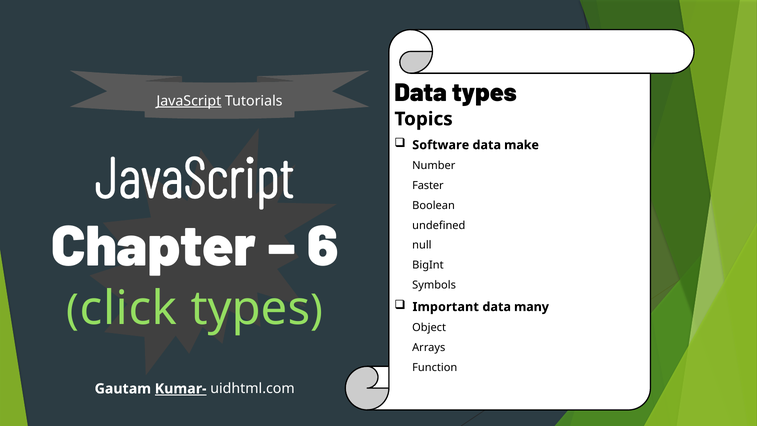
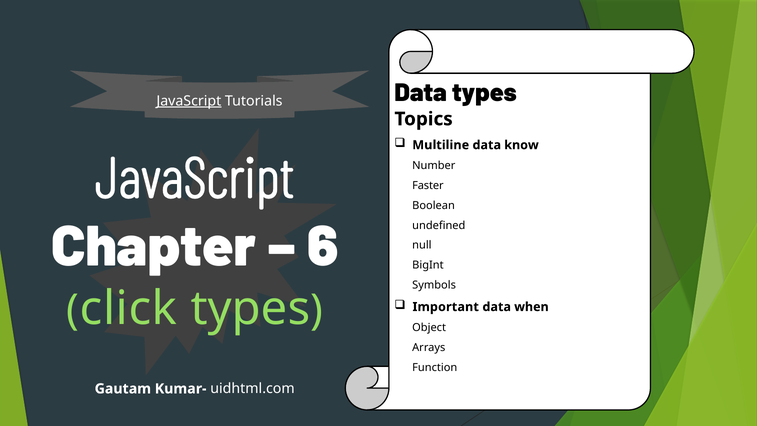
Software: Software -> Multiline
make: make -> know
many: many -> when
Kumar- underline: present -> none
